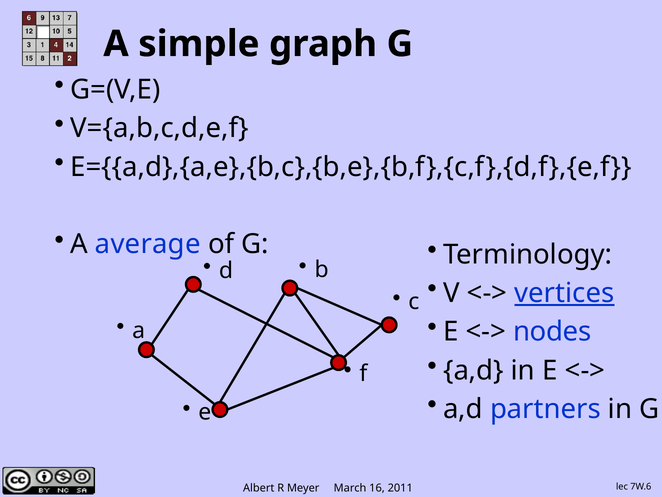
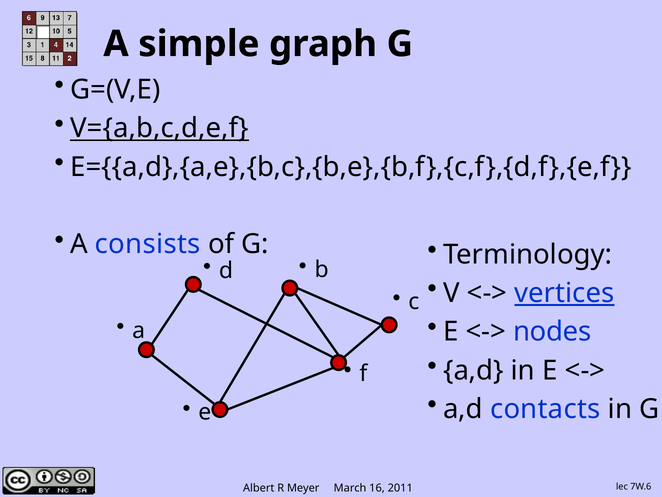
V={a,b,c,d,e,f underline: none -> present
average: average -> consists
partners: partners -> contacts
